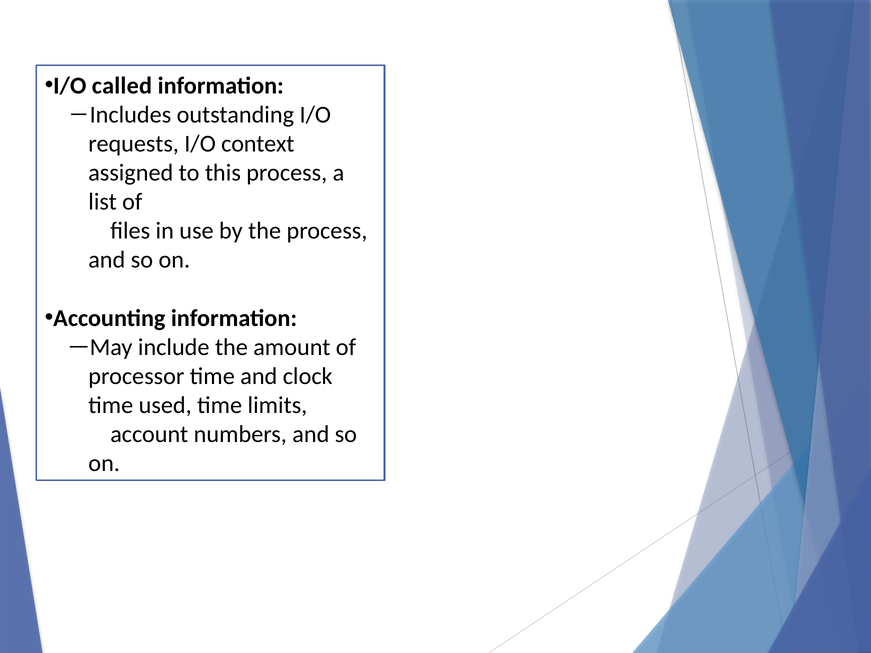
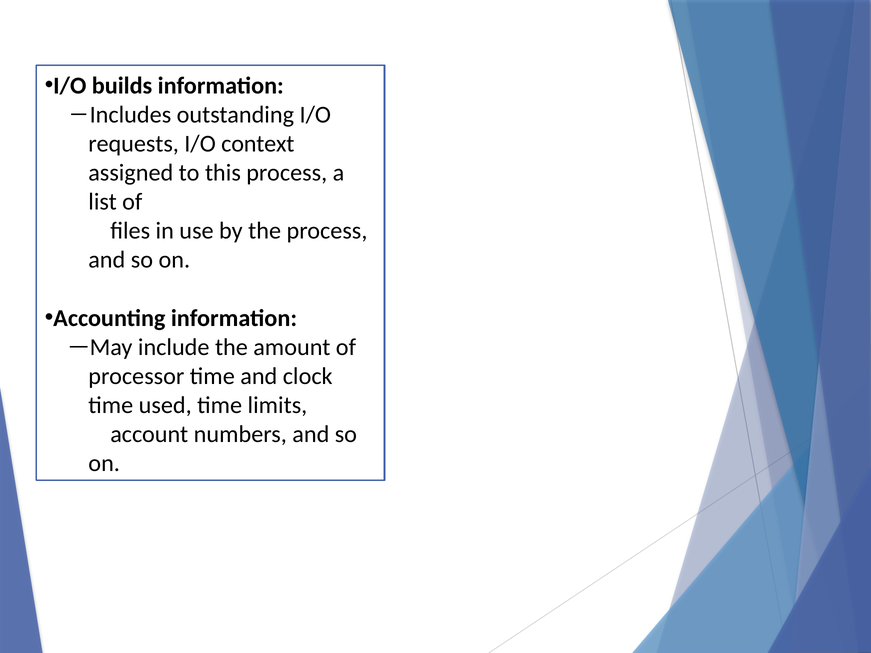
called: called -> builds
